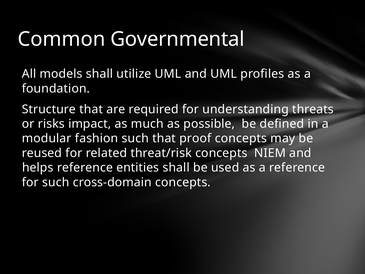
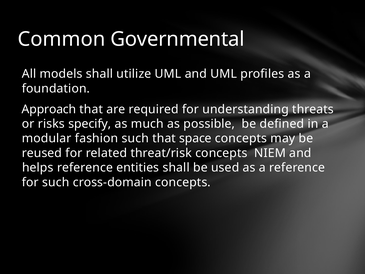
Structure: Structure -> Approach
impact: impact -> specify
proof: proof -> space
